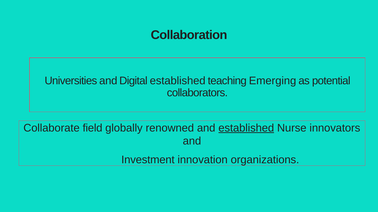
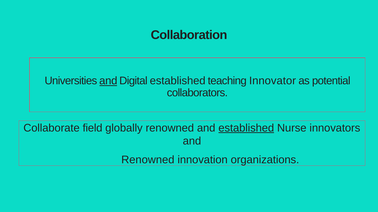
and at (108, 81) underline: none -> present
Emerging: Emerging -> Innovator
Investment at (148, 160): Investment -> Renowned
